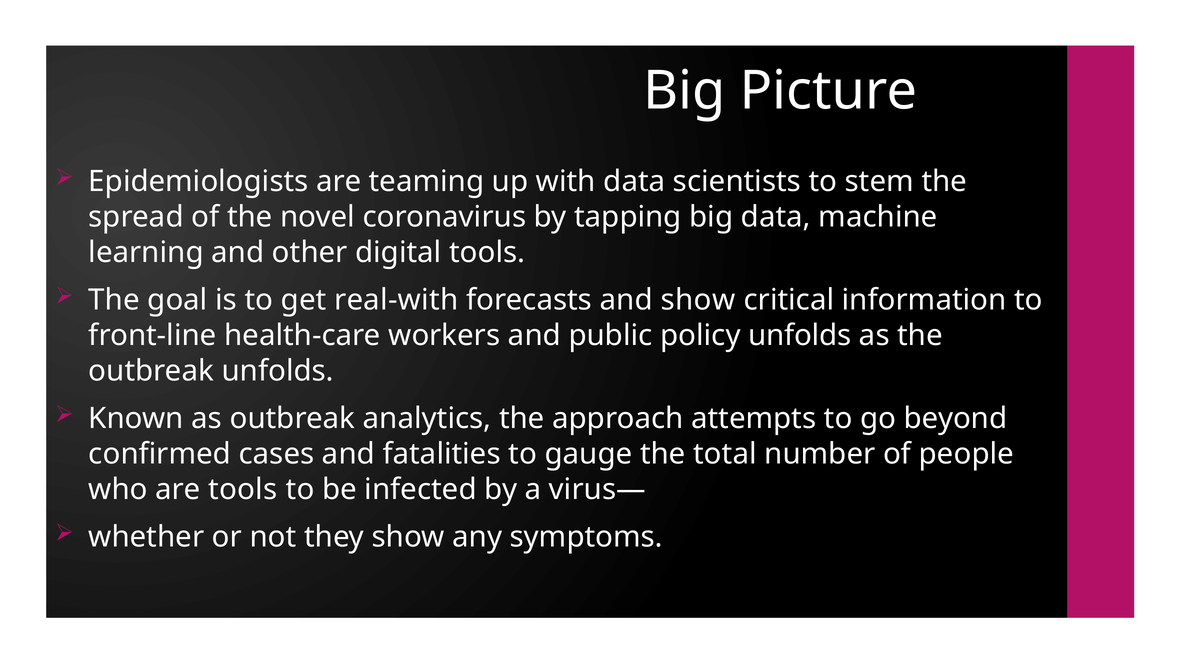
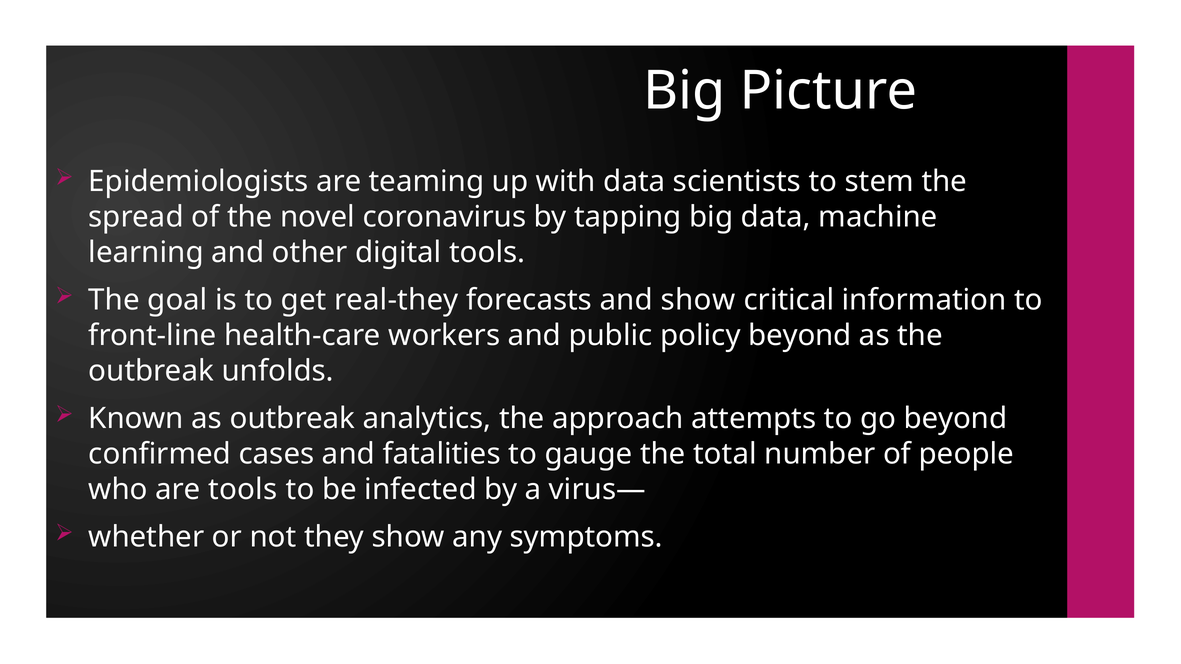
real-with: real-with -> real-they
policy unfolds: unfolds -> beyond
